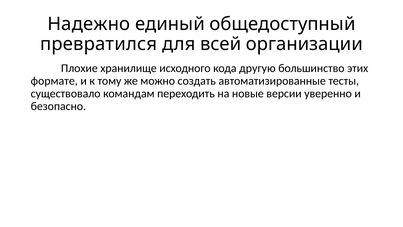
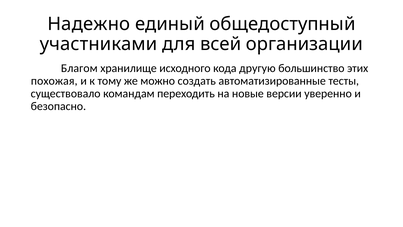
превратился: превратился -> участниками
Плохие: Плохие -> Благом
формате: формате -> похожая
